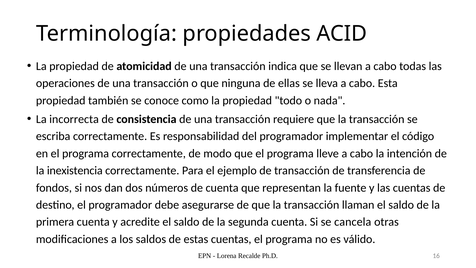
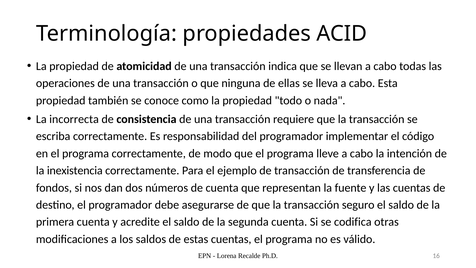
llaman: llaman -> seguro
cancela: cancela -> codifica
